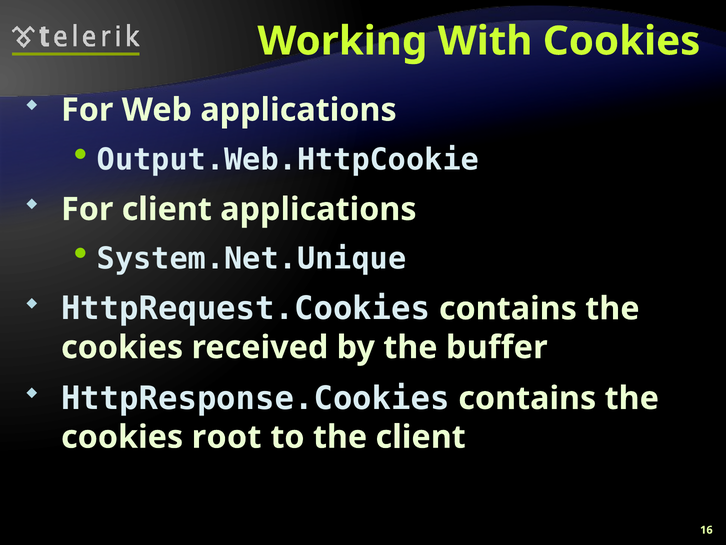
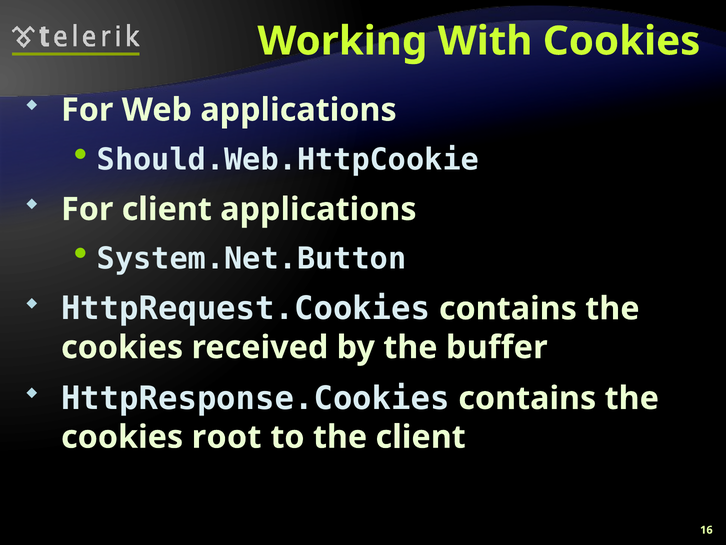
Output.Web.HttpCookie: Output.Web.HttpCookie -> Should.Web.HttpCookie
System.Net.Unique: System.Net.Unique -> System.Net.Button
